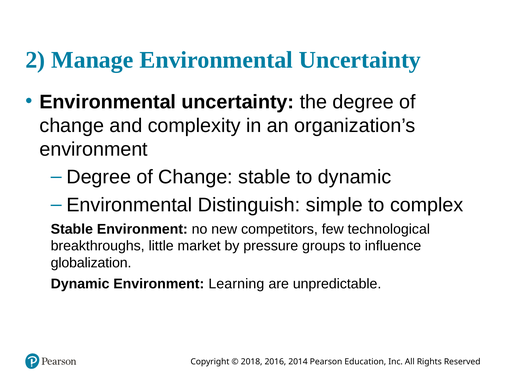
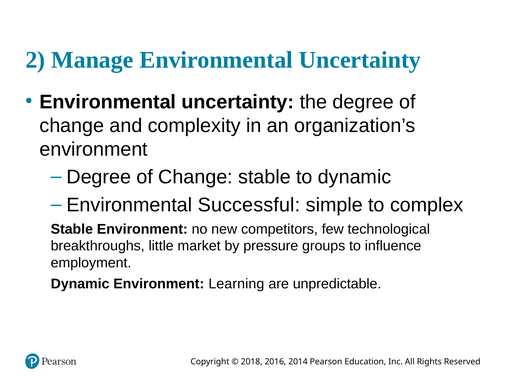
Distinguish: Distinguish -> Successful
globalization: globalization -> employment
